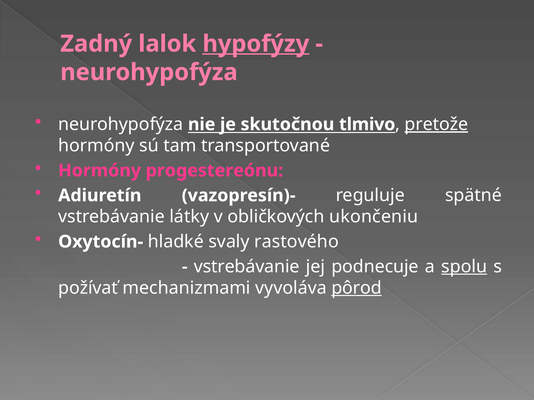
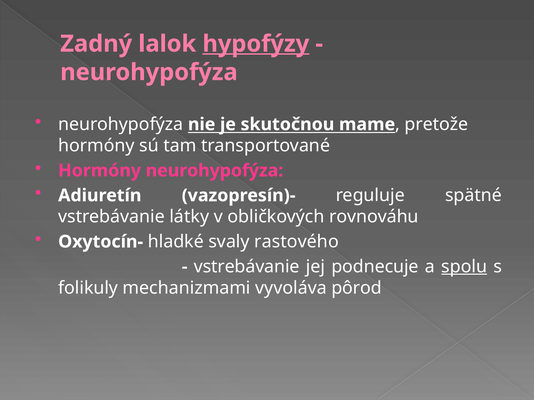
tlmivo: tlmivo -> mame
pretože underline: present -> none
Hormóny progestereónu: progestereónu -> neurohypofýza
ukončeniu: ukončeniu -> rovnováhu
požívať: požívať -> folikuly
pôrod underline: present -> none
